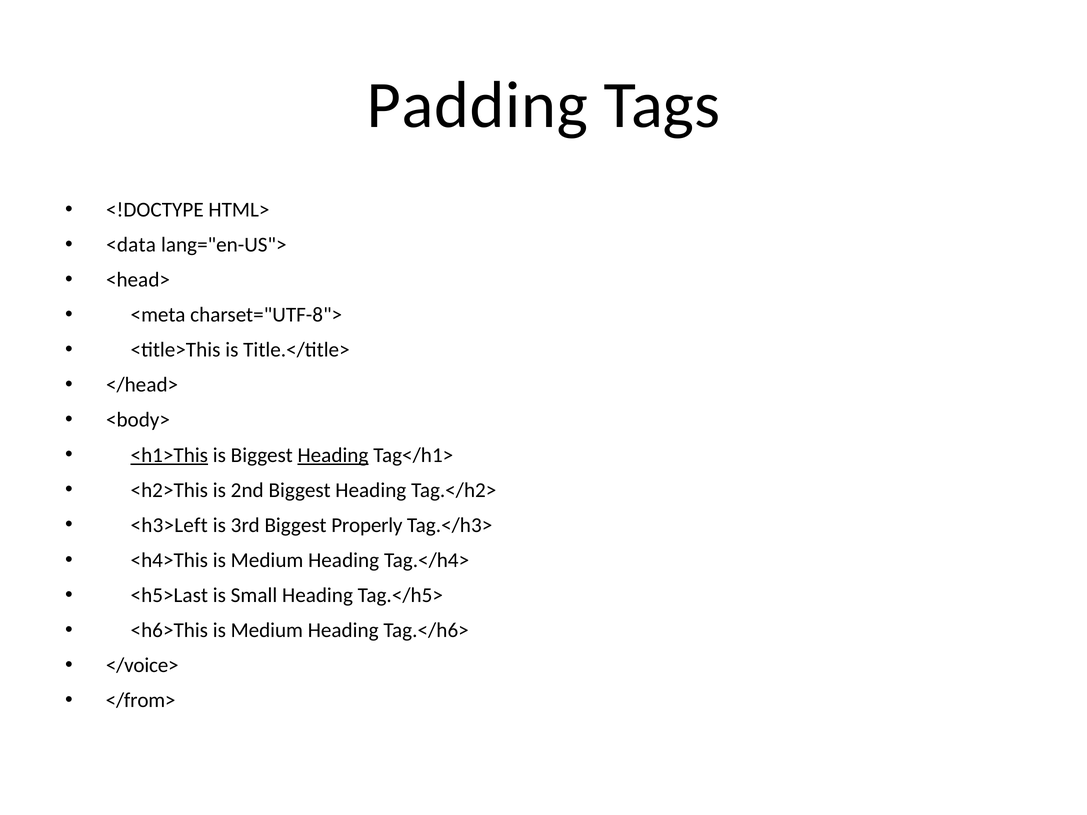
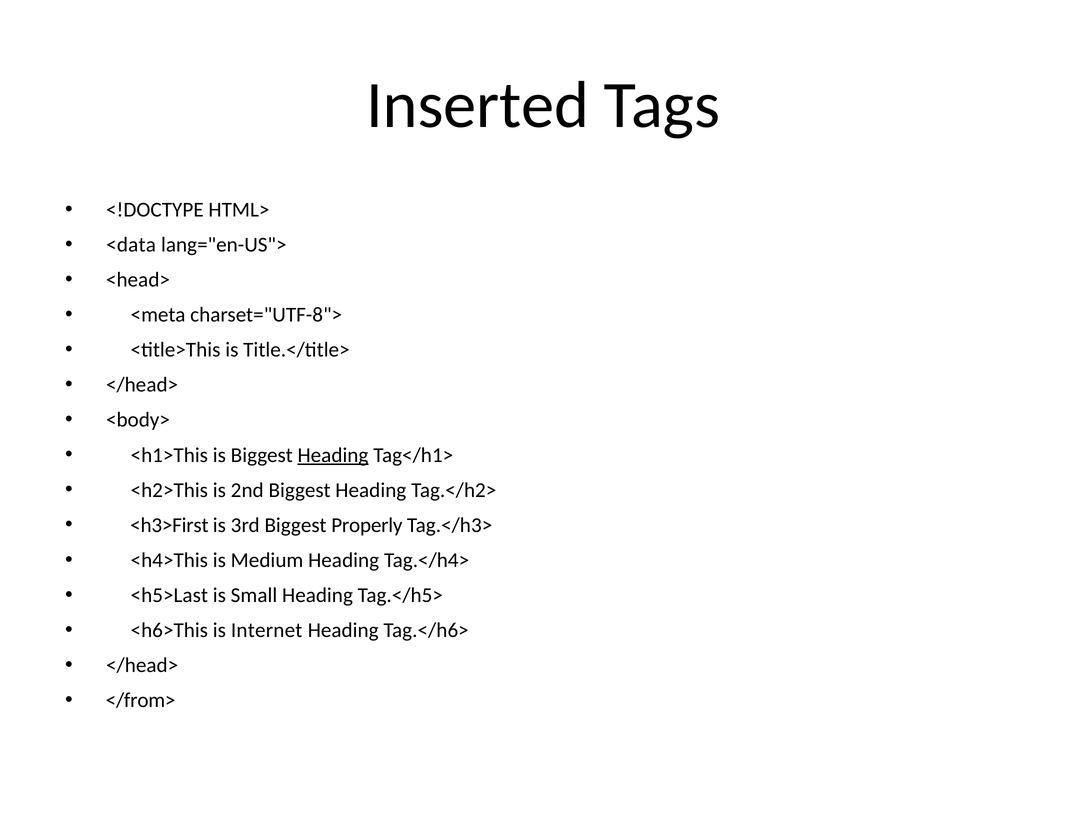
Padding: Padding -> Inserted
<h1>This underline: present -> none
<h3>Left: <h3>Left -> <h3>First
<h6>This is Medium: Medium -> Internet
</voice> at (142, 665): </voice> -> </head>
